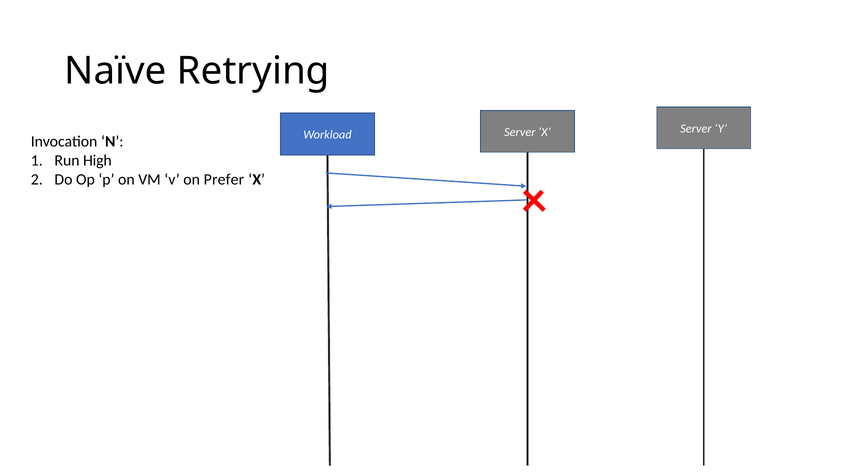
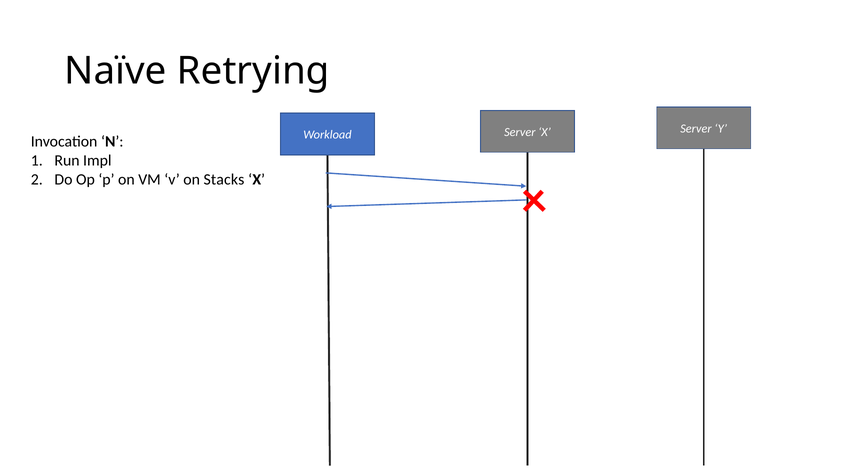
High: High -> Impl
Prefer: Prefer -> Stacks
